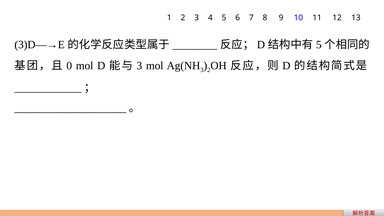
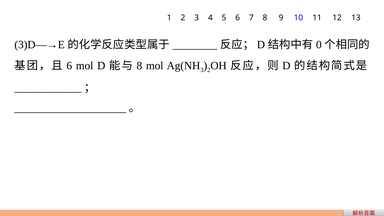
5 at (319, 45): 5 -> 0
0 at (69, 66): 0 -> 6
3 at (139, 66): 3 -> 8
